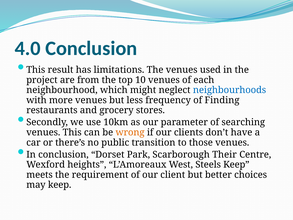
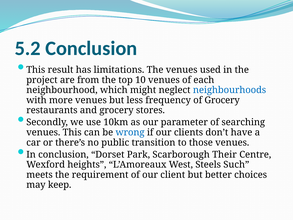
4.0: 4.0 -> 5.2
of Finding: Finding -> Grocery
wrong colour: orange -> blue
Steels Keep: Keep -> Such
